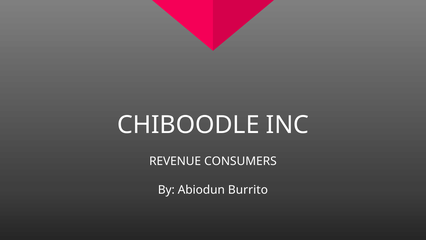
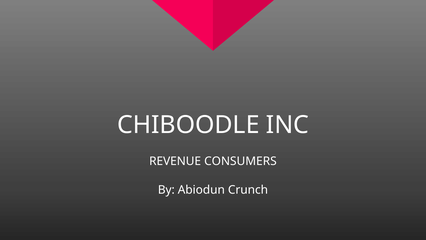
Burrito: Burrito -> Crunch
